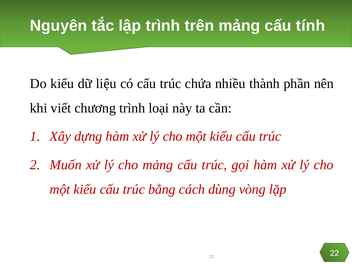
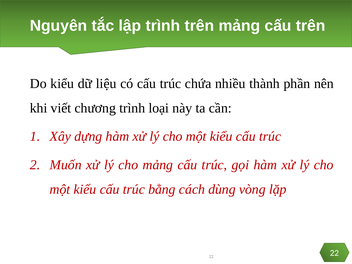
cấu tính: tính -> trên
